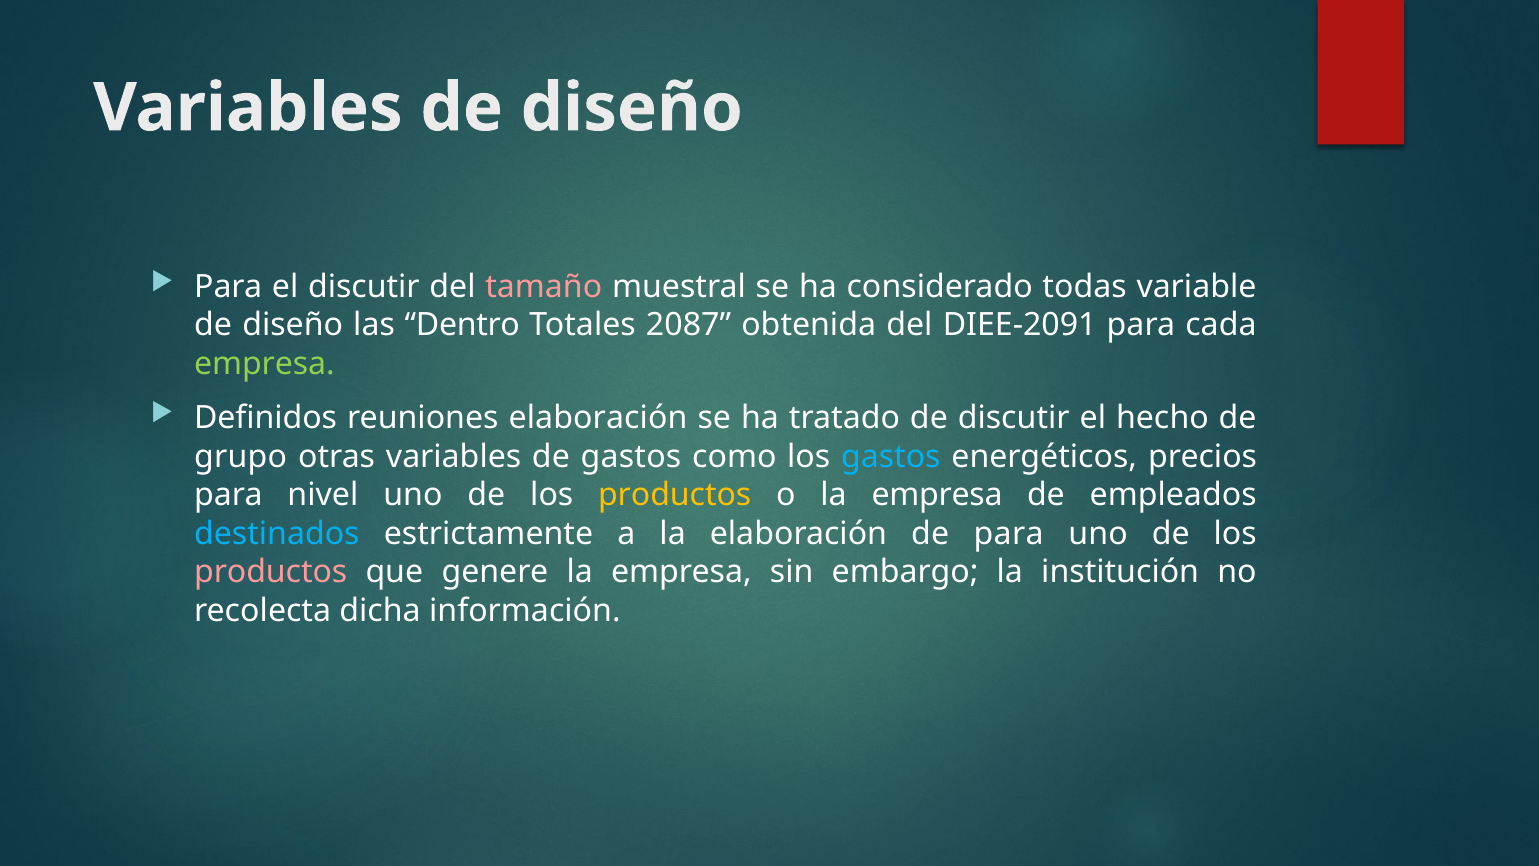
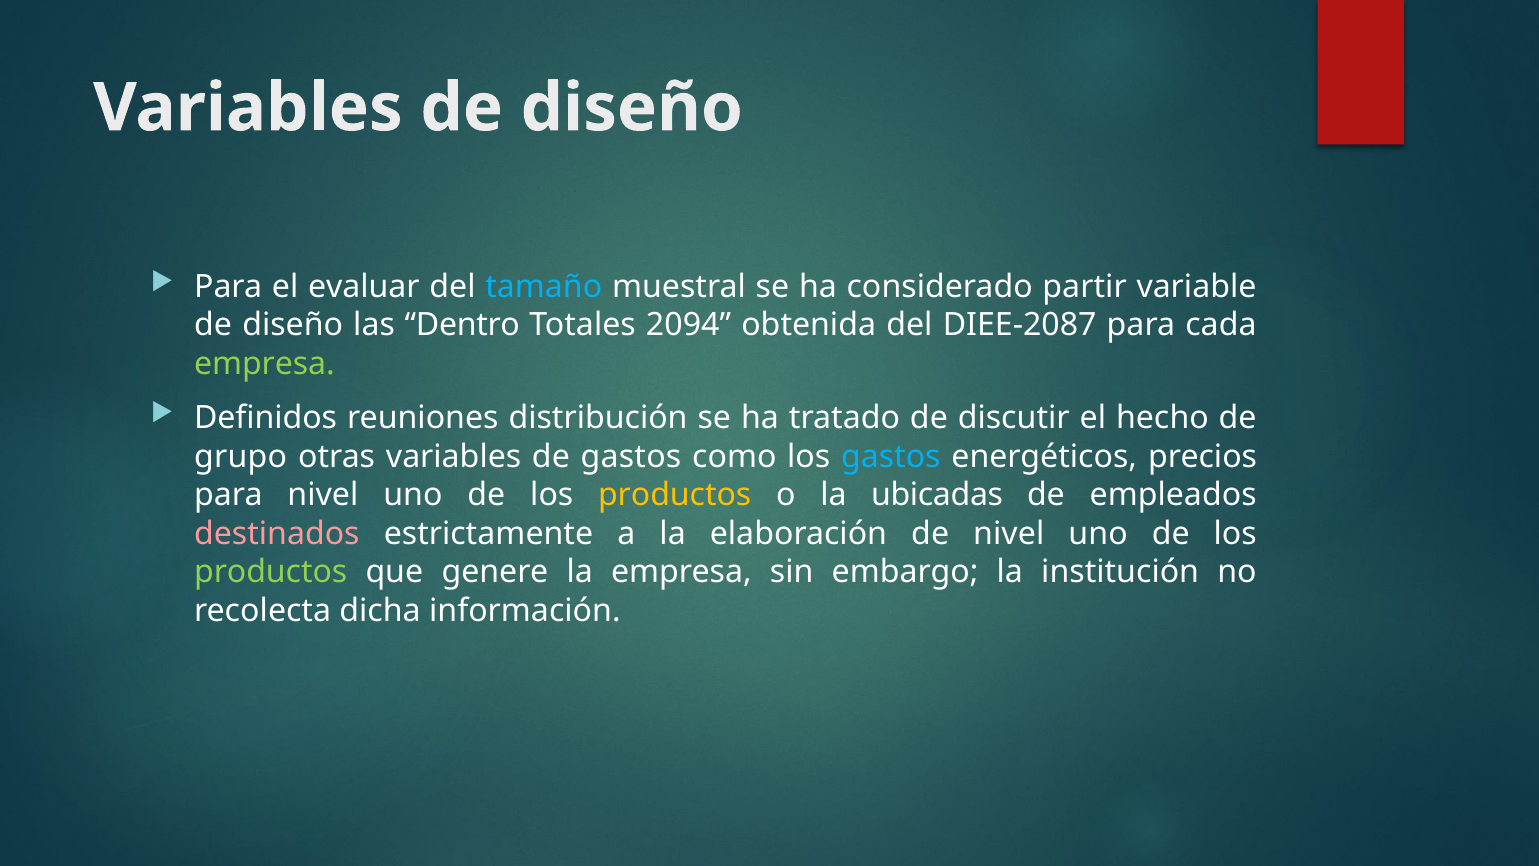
el discutir: discutir -> evaluar
tamaño colour: pink -> light blue
todas: todas -> partir
2087: 2087 -> 2094
DIEE-2091: DIEE-2091 -> DIEE-2087
reuniones elaboración: elaboración -> distribución
o la empresa: empresa -> ubicadas
destinados colour: light blue -> pink
de para: para -> nivel
productos at (271, 572) colour: pink -> light green
